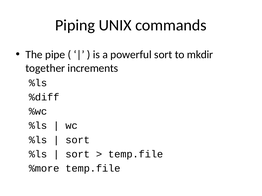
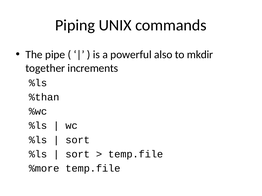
powerful sort: sort -> also
%diff: %diff -> %than
